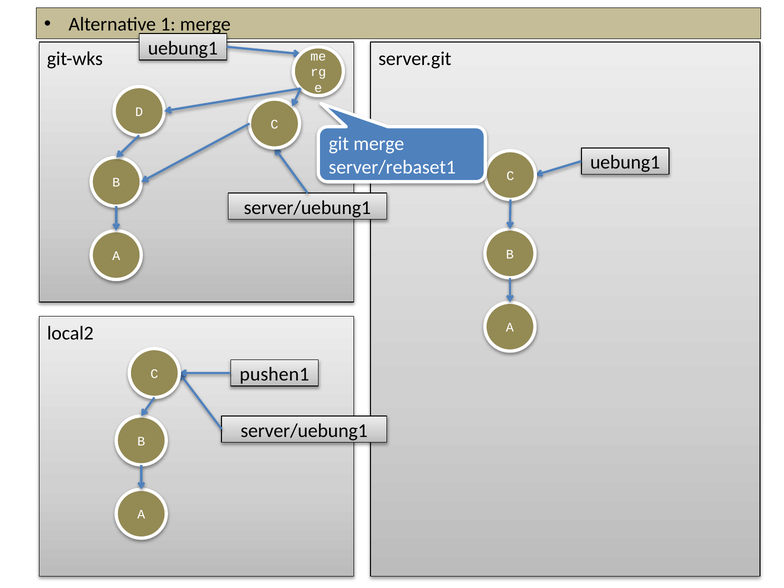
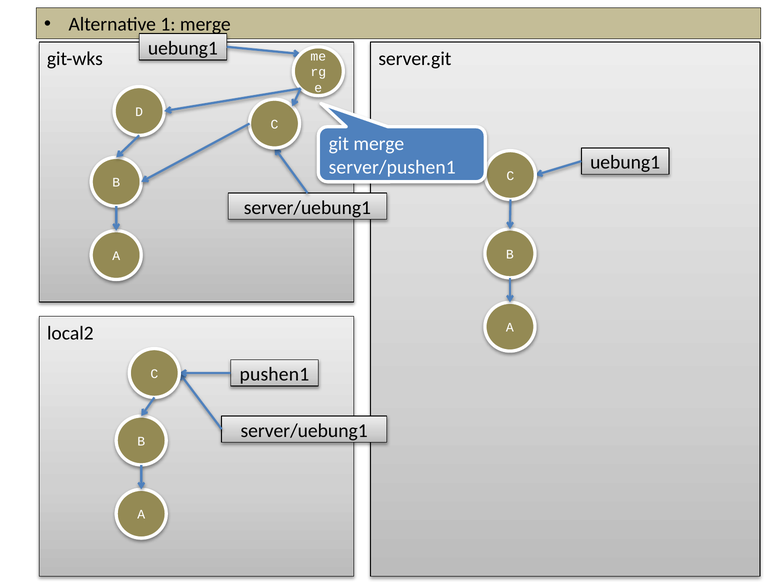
server/rebaset1: server/rebaset1 -> server/pushen1
